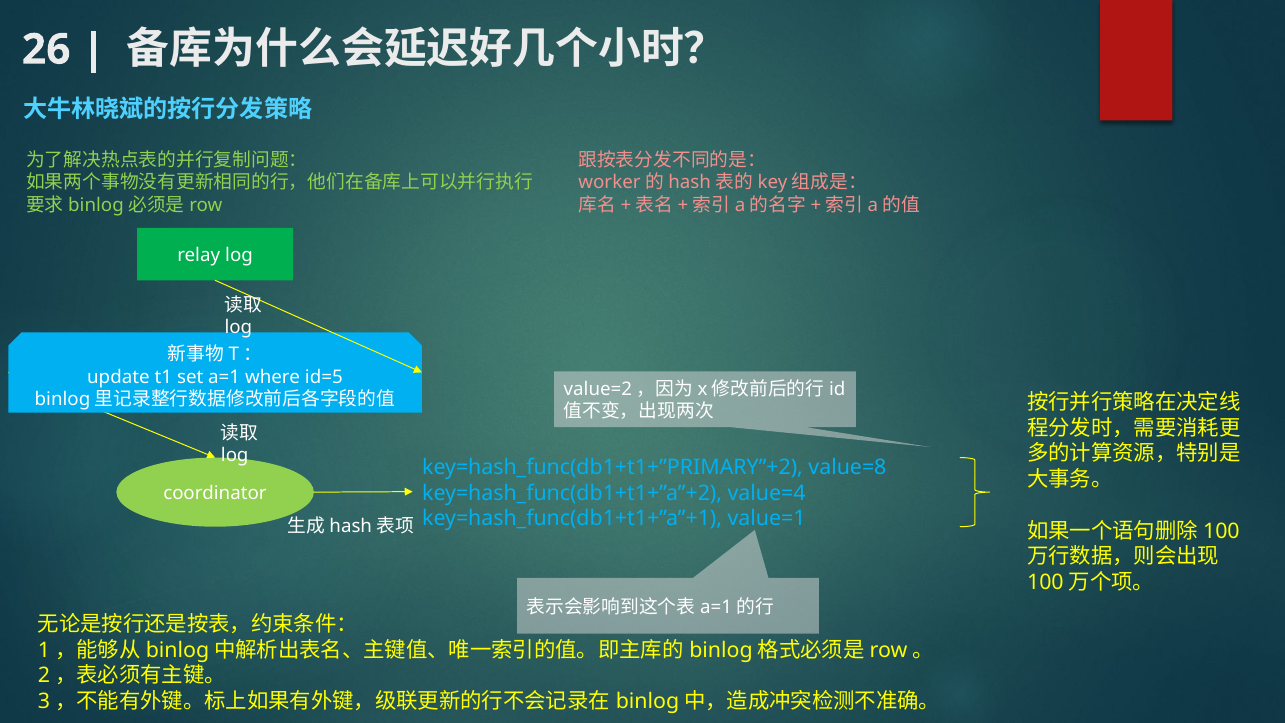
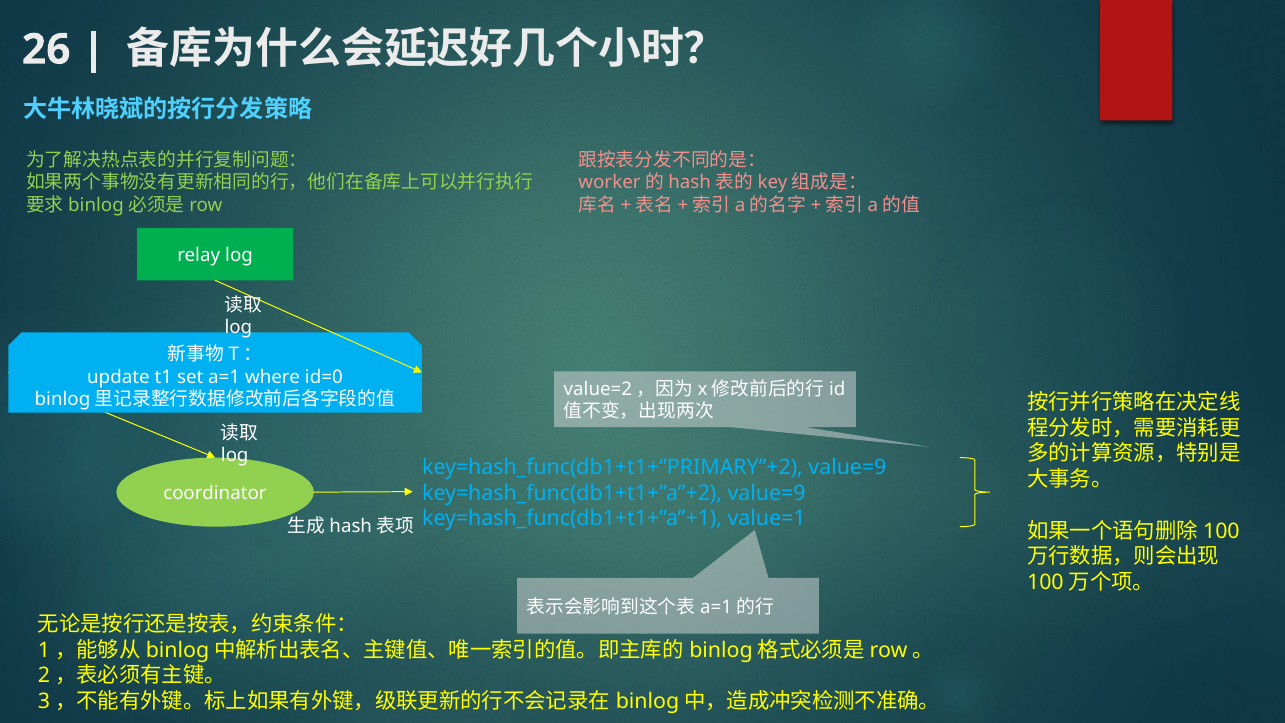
id=5: id=5 -> id=0
key=hash_func(db1+t1+”PRIMARY”+2 value=8: value=8 -> value=9
key=hash_func(db1+t1+”a”+2 value=4: value=4 -> value=9
